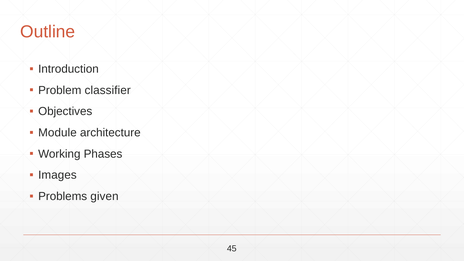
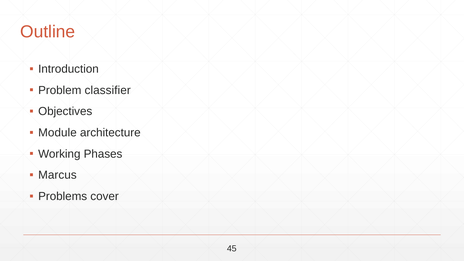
Images: Images -> Marcus
given: given -> cover
